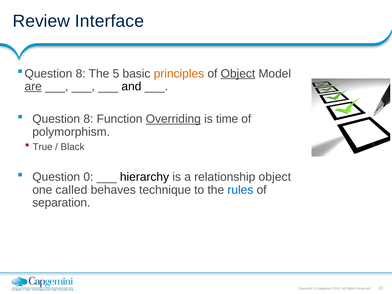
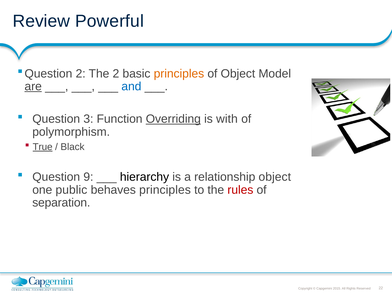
Interface: Interface -> Powerful
8 at (81, 74): 8 -> 2
The 5: 5 -> 2
Object at (238, 74) underline: present -> none
and colour: black -> blue
Question 8: 8 -> 3
time: time -> with
True underline: none -> present
0: 0 -> 9
called: called -> public
behaves technique: technique -> principles
rules colour: blue -> red
